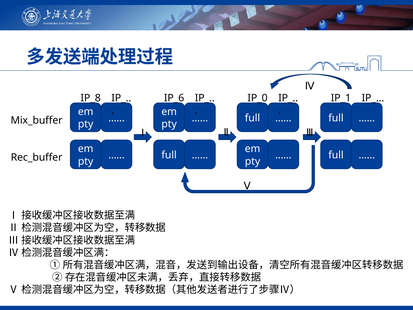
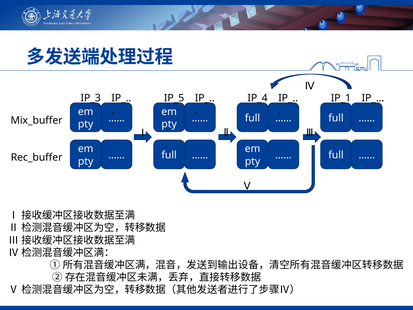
IP_8: IP_8 -> IP_3
IP_6: IP_6 -> IP_5
IP_0: IP_0 -> IP_4
